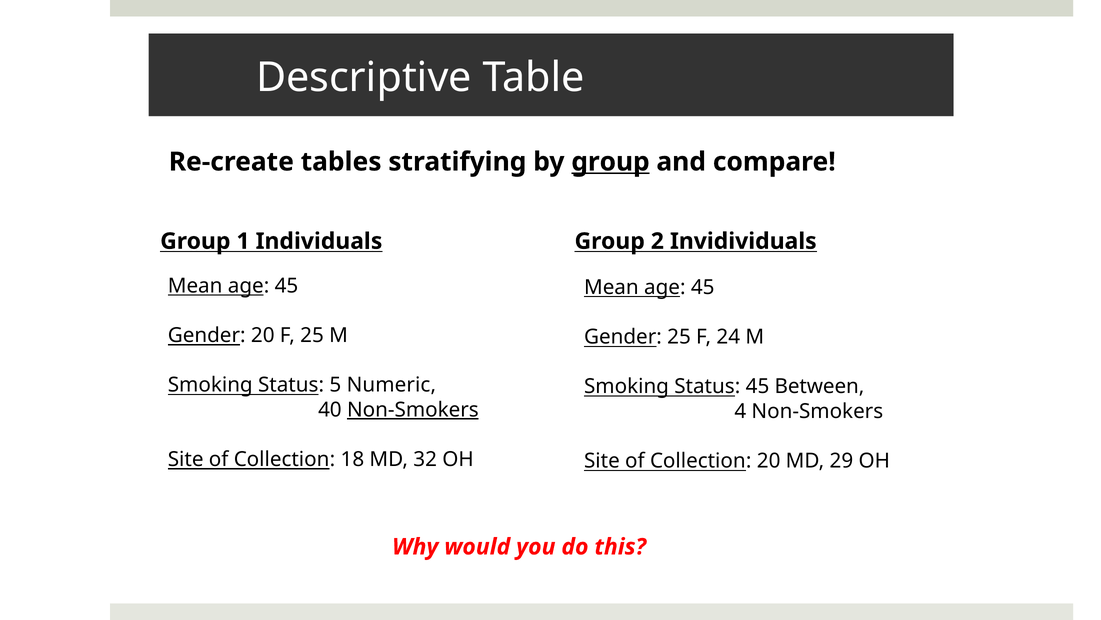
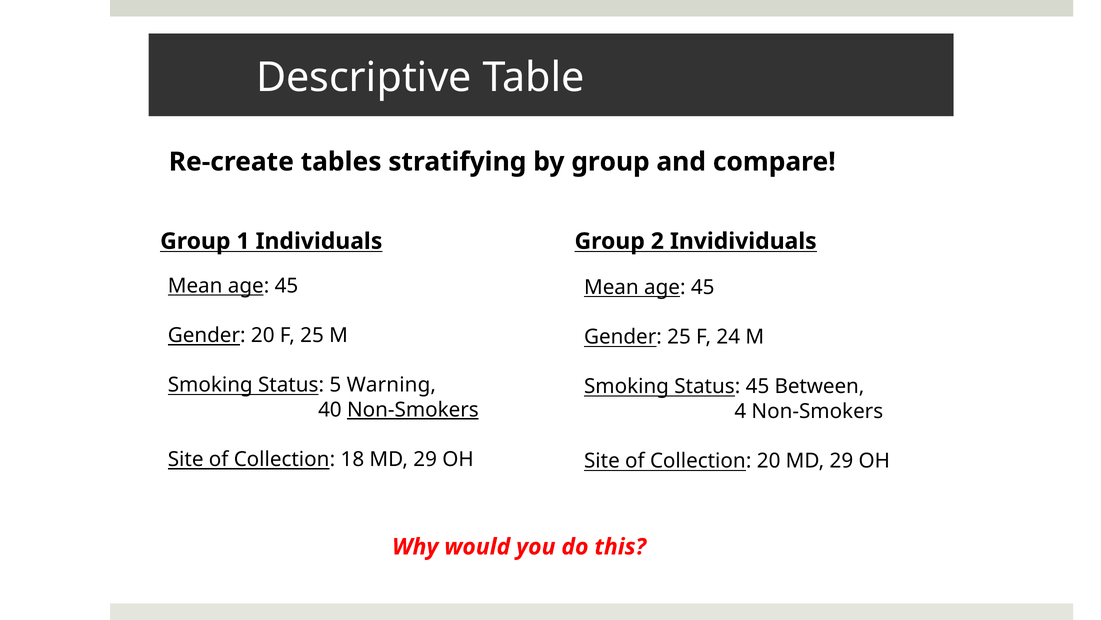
group at (610, 162) underline: present -> none
Numeric: Numeric -> Warning
18 MD 32: 32 -> 29
